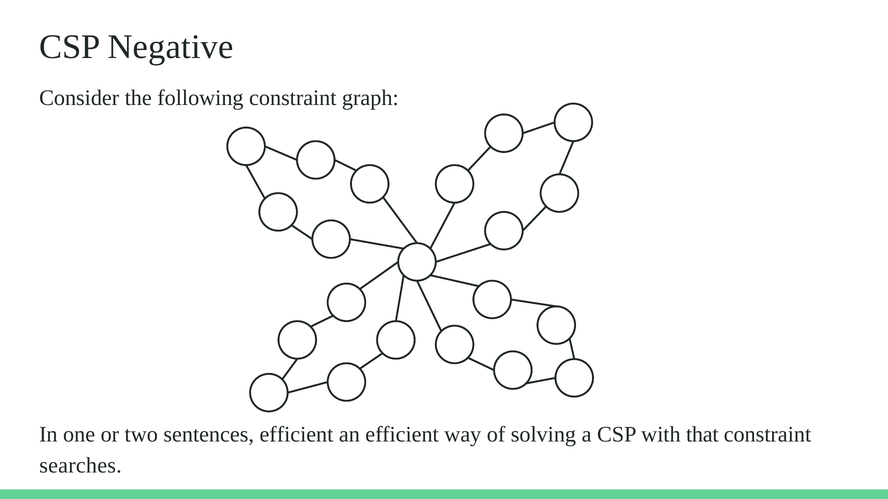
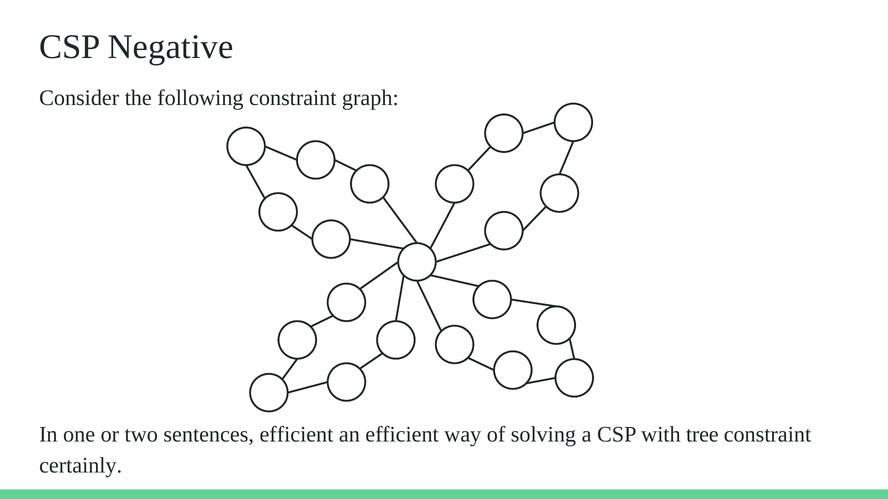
that: that -> tree
searches: searches -> certainly
